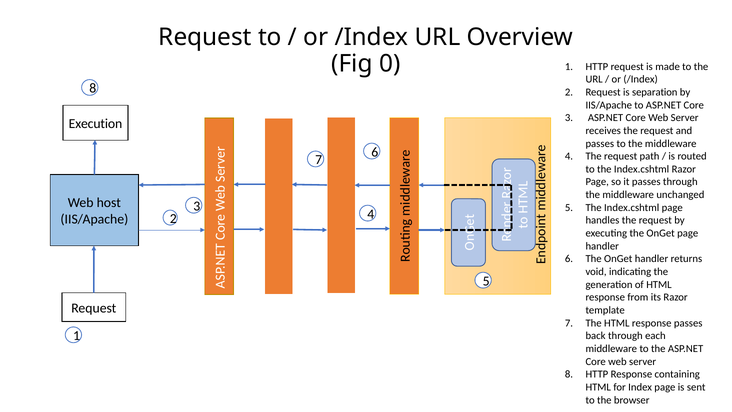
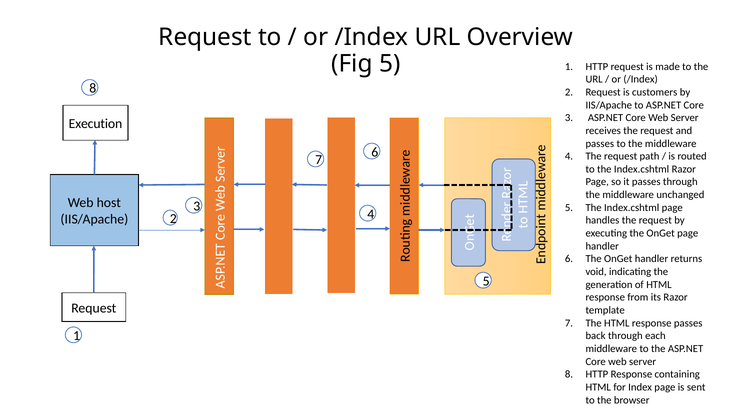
Fig 0: 0 -> 5
separation: separation -> customers
